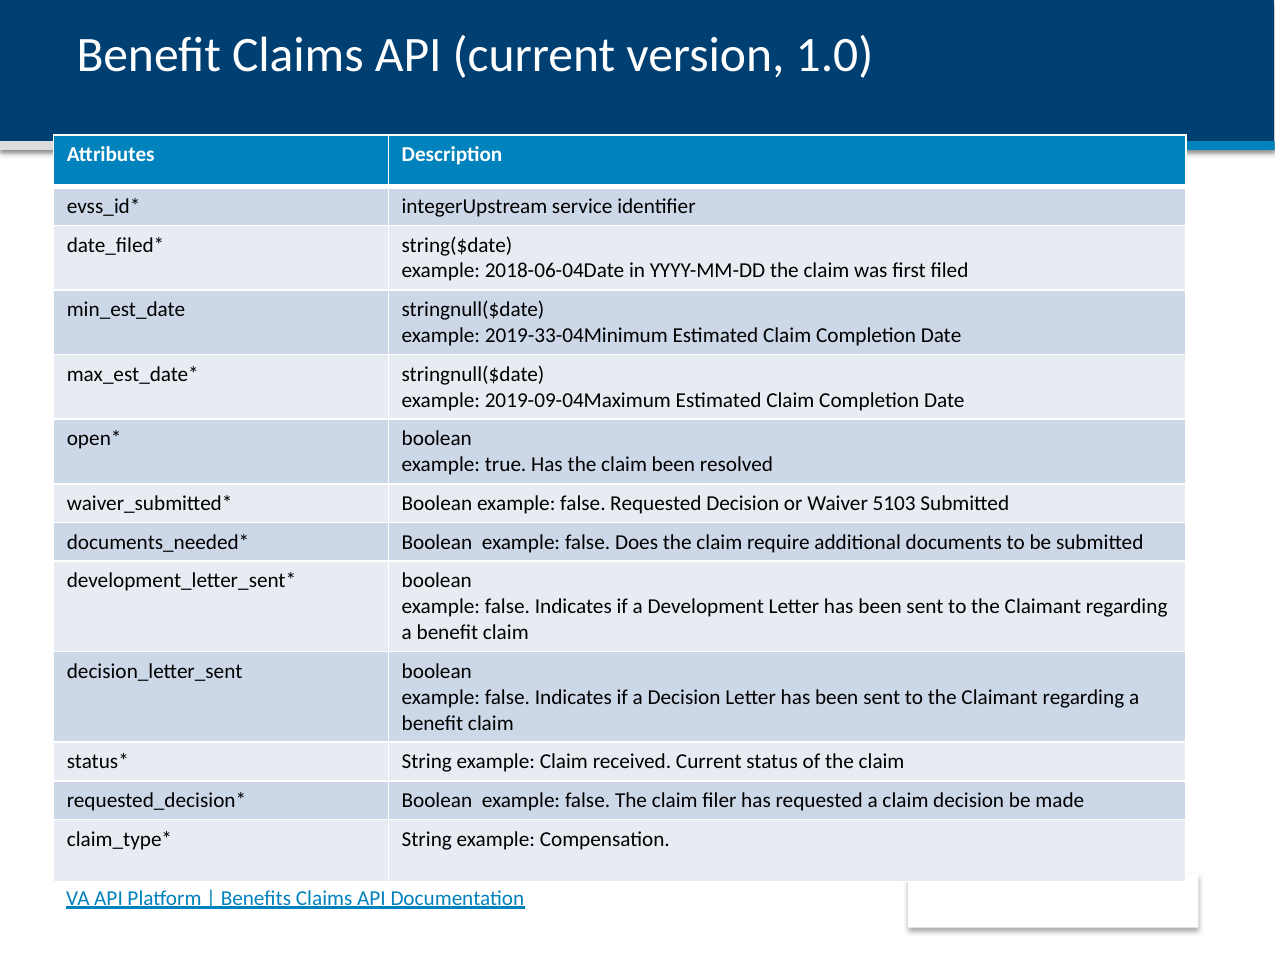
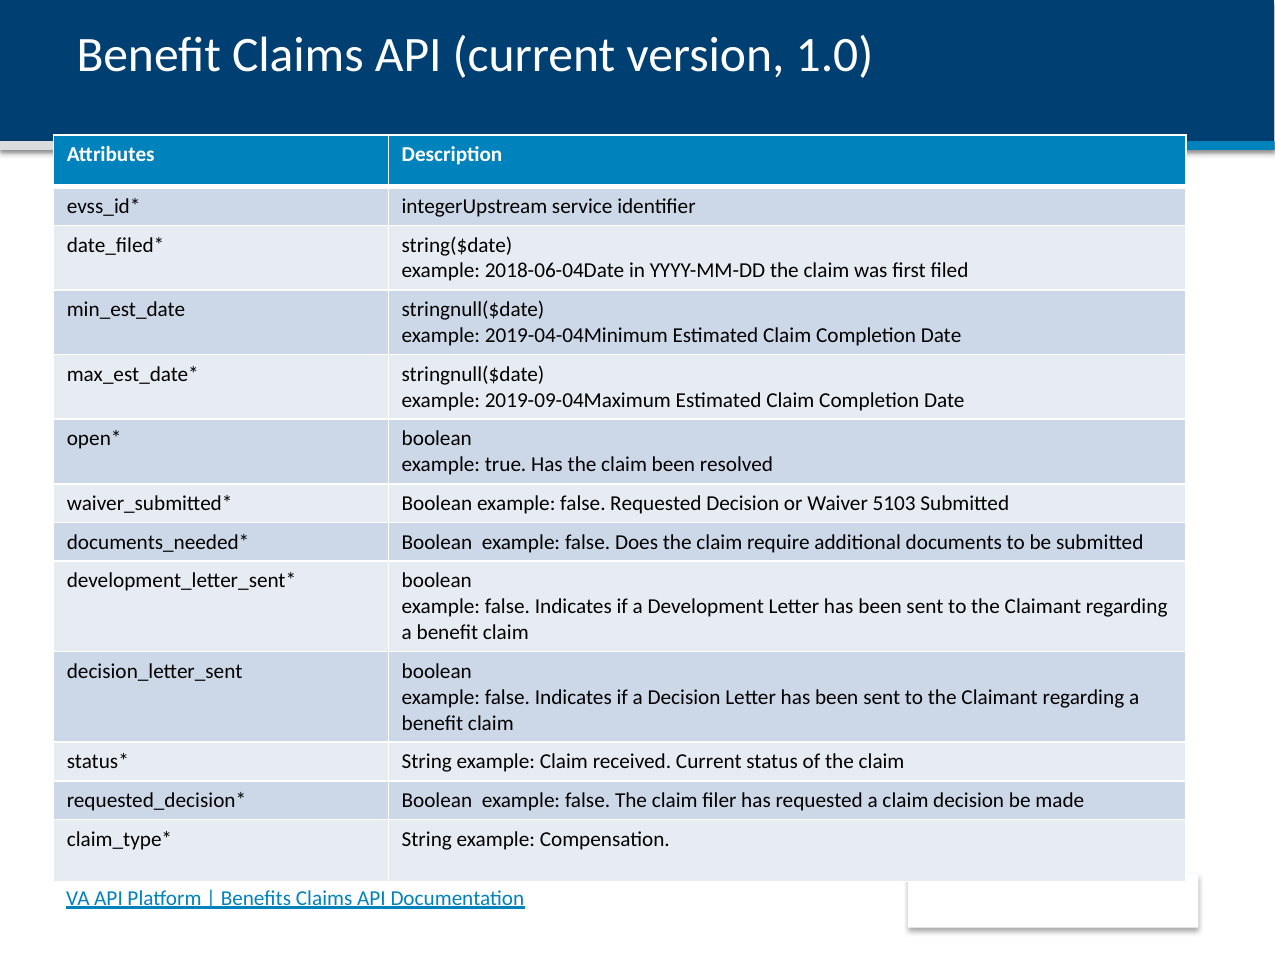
2019-33-04Minimum: 2019-33-04Minimum -> 2019-04-04Minimum
